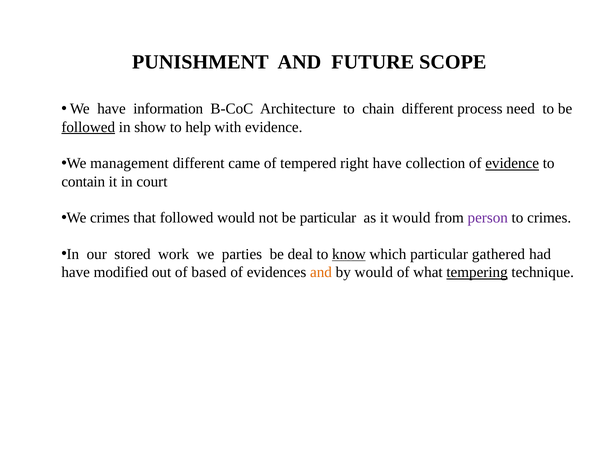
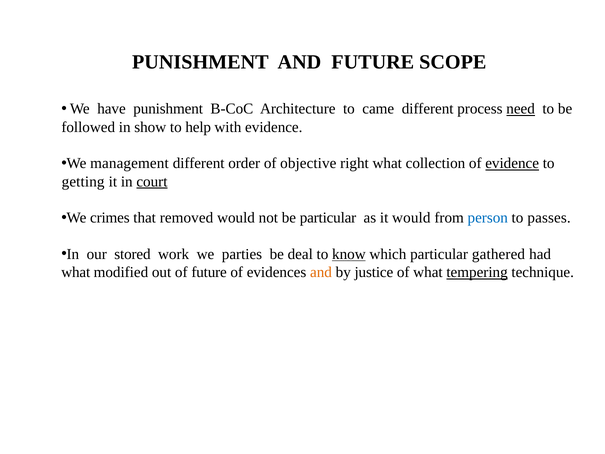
have information: information -> punishment
chain: chain -> came
need underline: none -> present
followed at (88, 127) underline: present -> none
came: came -> order
tempered: tempered -> objective
right have: have -> what
contain: contain -> getting
court underline: none -> present
that followed: followed -> removed
person colour: purple -> blue
to crimes: crimes -> passes
have at (76, 272): have -> what
of based: based -> future
by would: would -> justice
